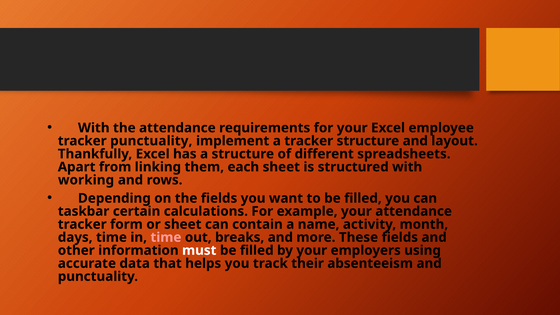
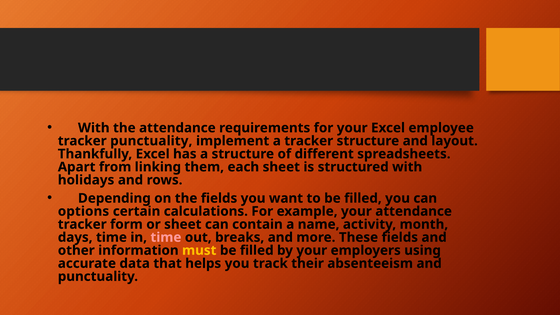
working: working -> holidays
taskbar: taskbar -> options
must colour: white -> yellow
